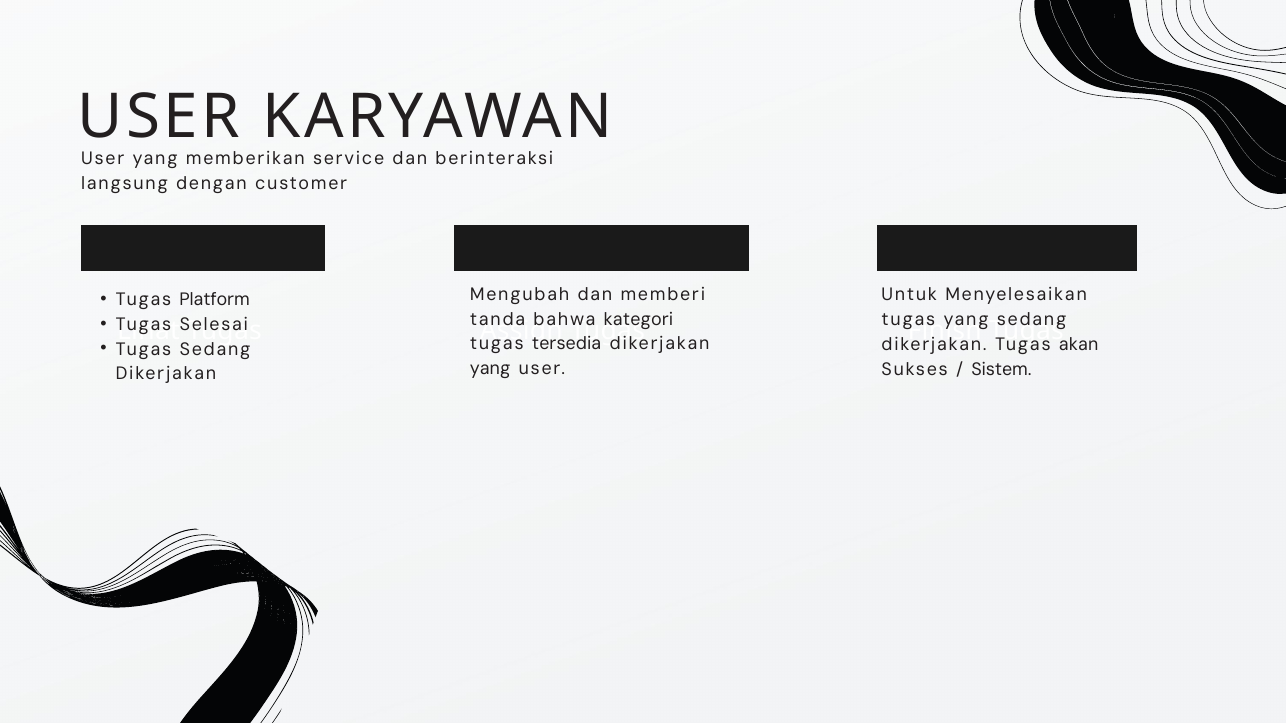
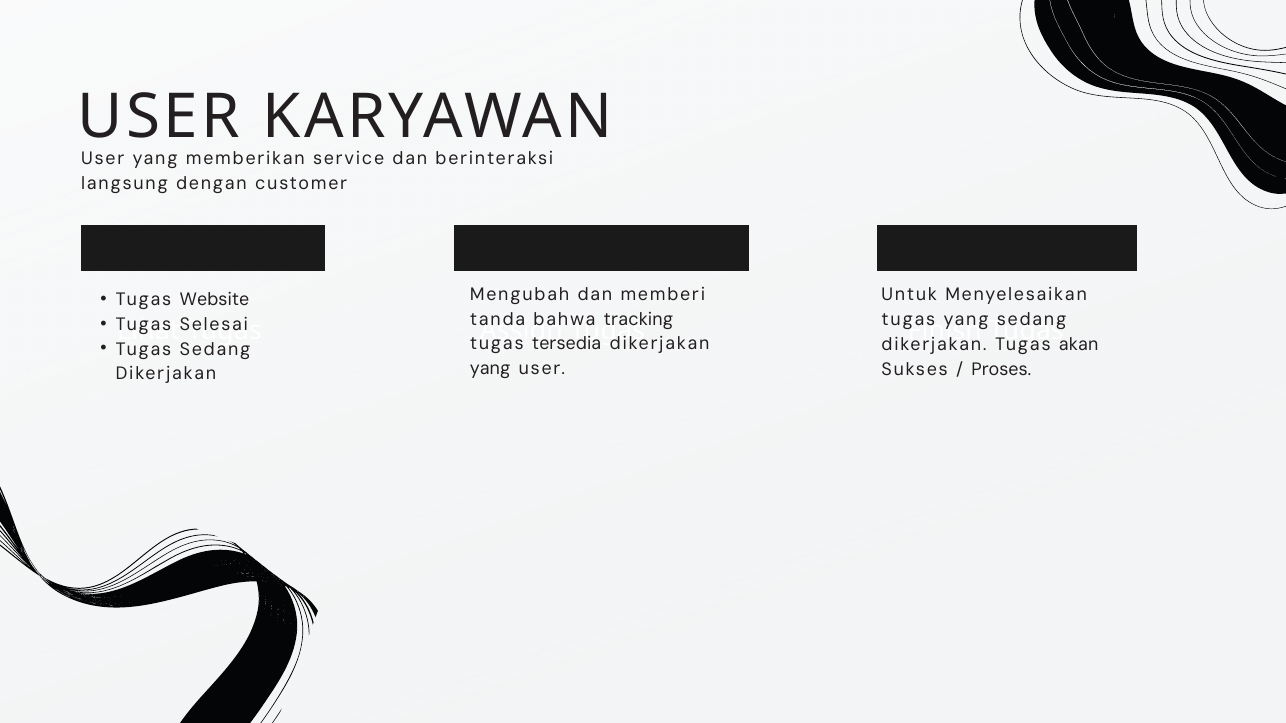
Platform: Platform -> Website
kategori: kategori -> tracking
Sistem: Sistem -> Proses
